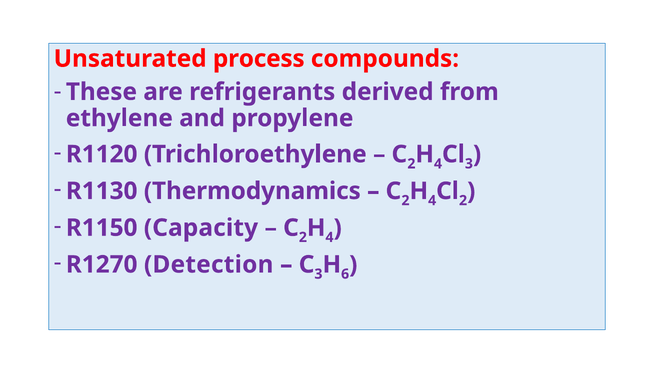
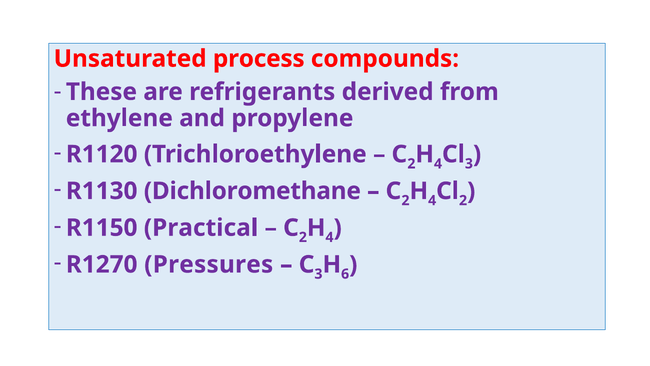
Thermodynamics: Thermodynamics -> Dichloromethane
Capacity: Capacity -> Practical
Detection: Detection -> Pressures
